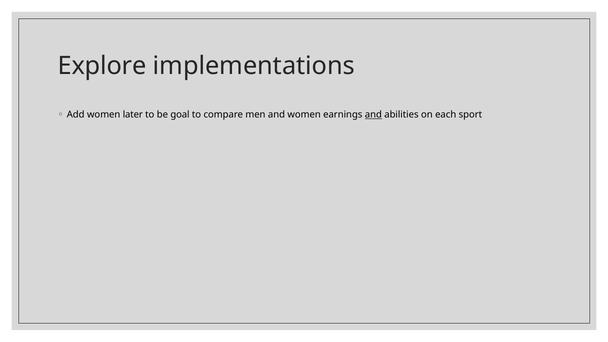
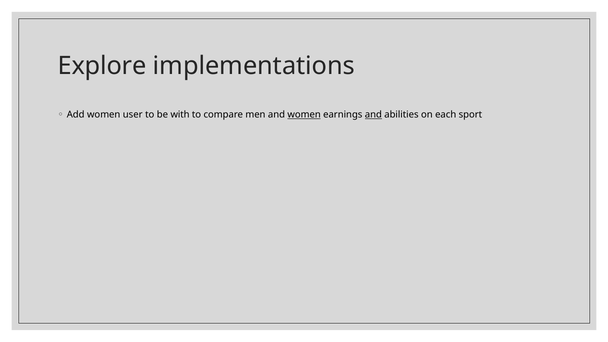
later: later -> user
goal: goal -> with
women at (304, 115) underline: none -> present
